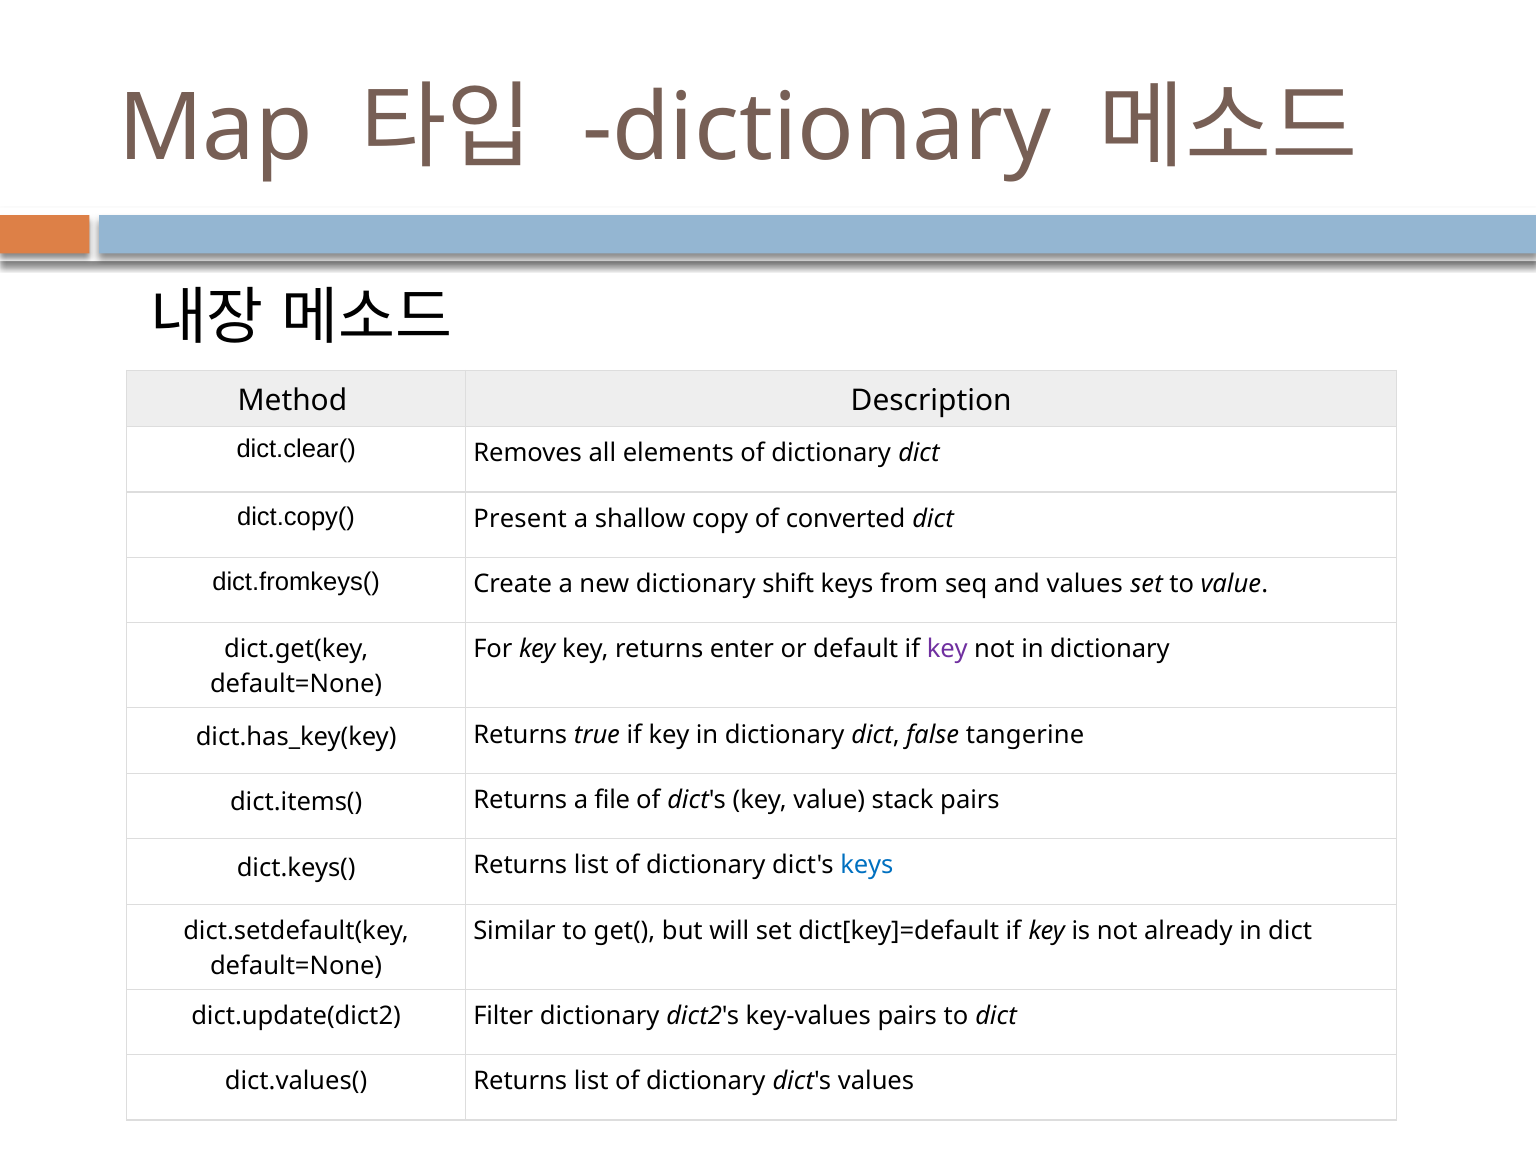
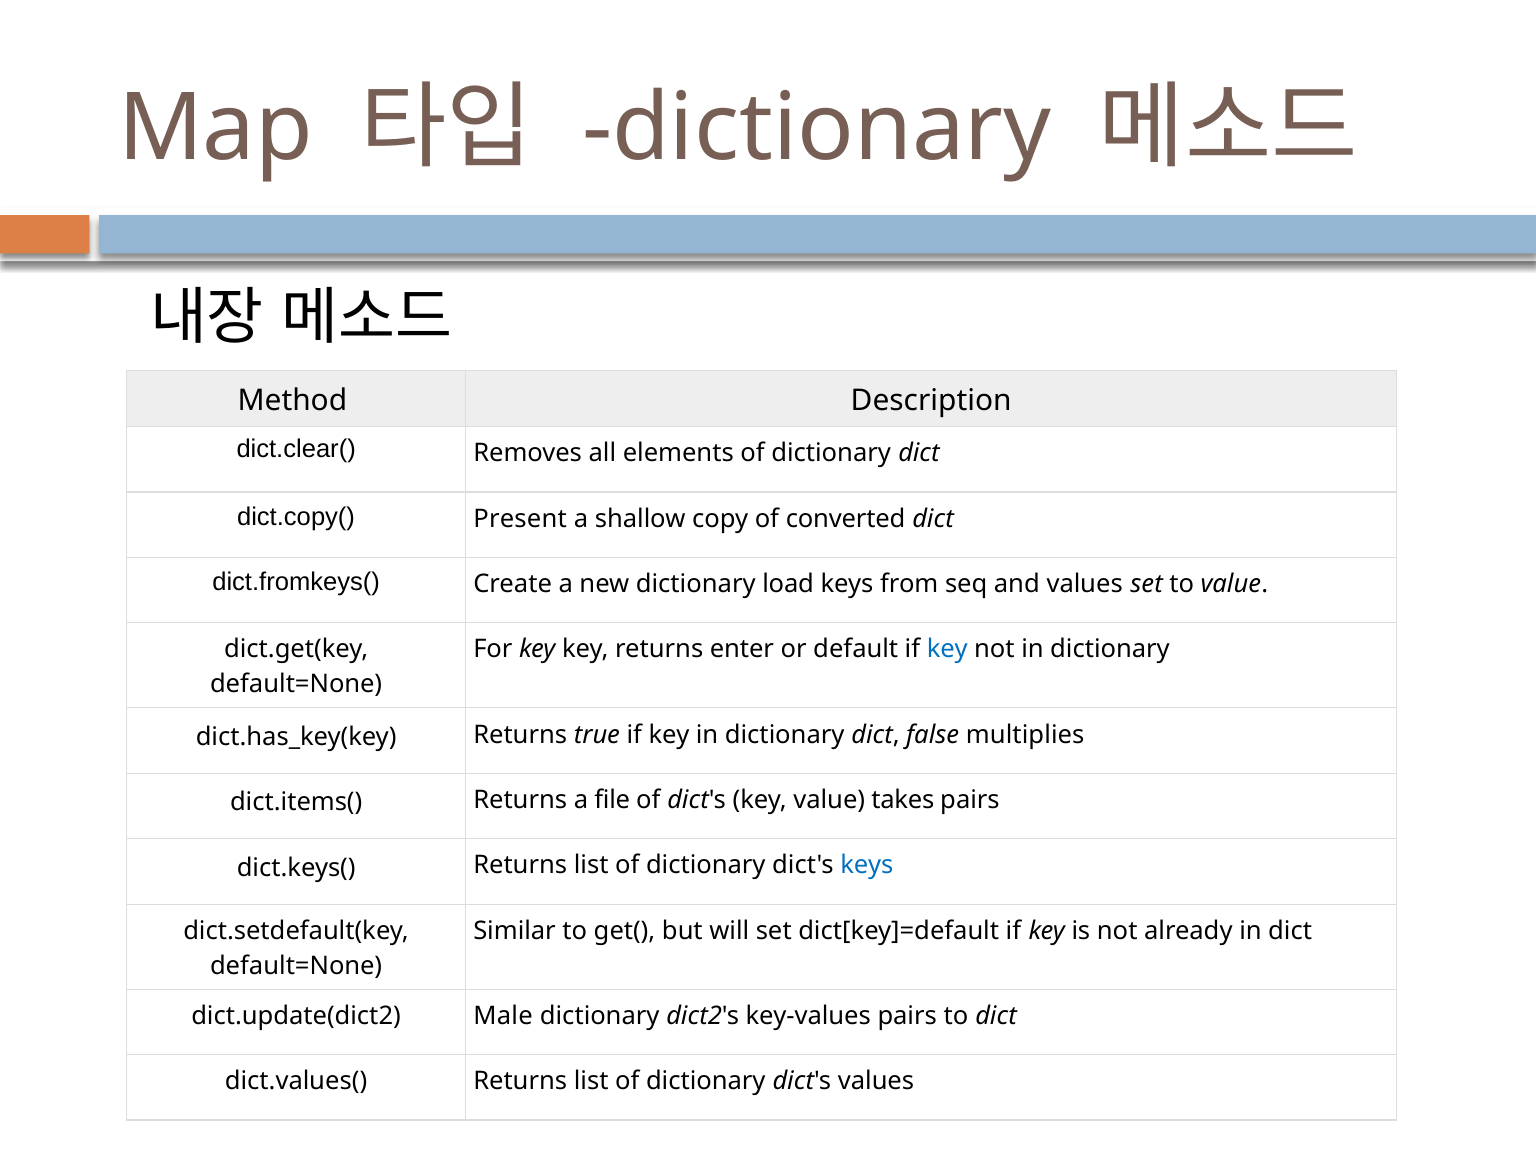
shift: shift -> load
key at (947, 649) colour: purple -> blue
tangerine: tangerine -> multiplies
stack: stack -> takes
Filter: Filter -> Male
